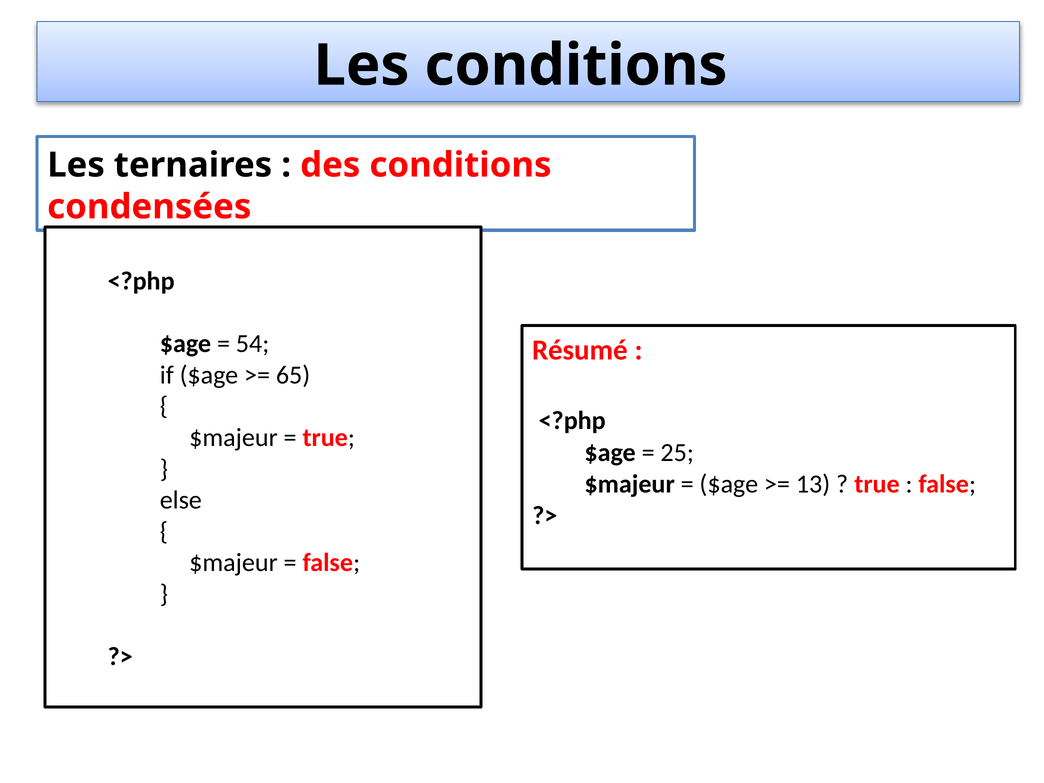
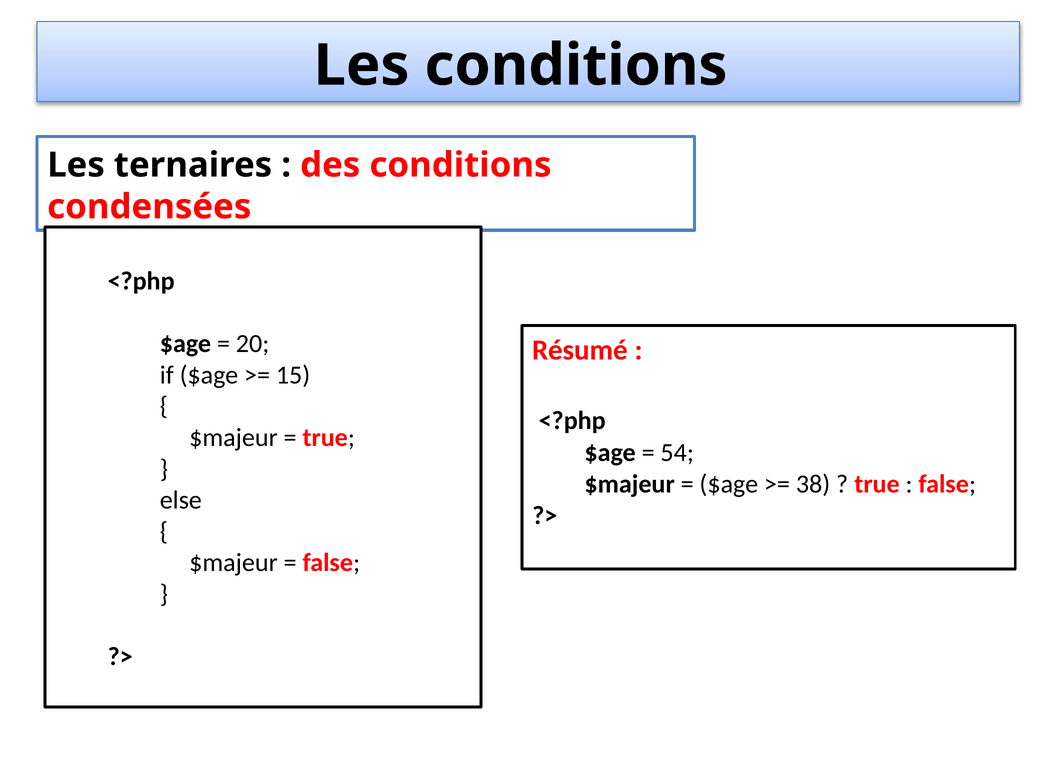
54: 54 -> 20
65: 65 -> 15
25: 25 -> 54
13: 13 -> 38
